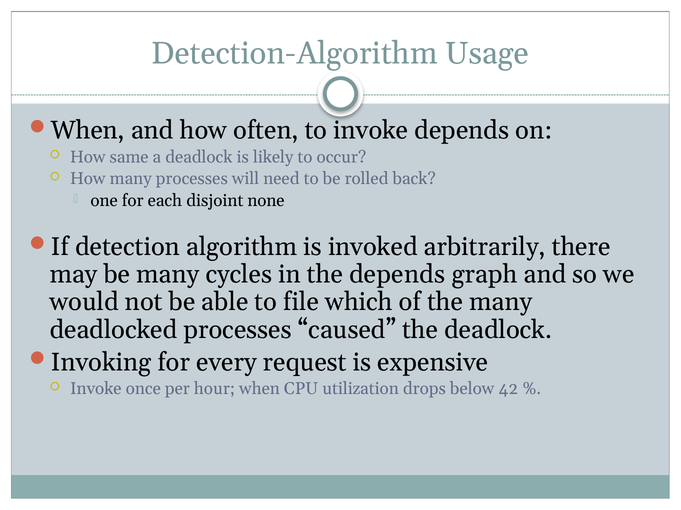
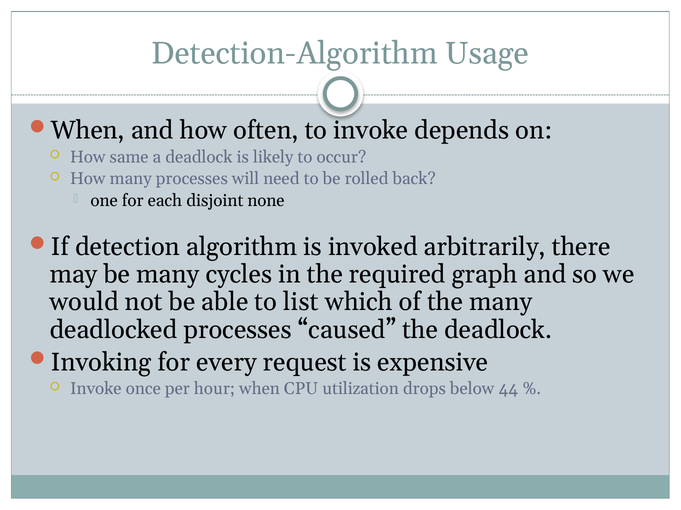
the depends: depends -> required
file: file -> list
42: 42 -> 44
